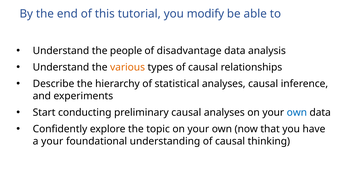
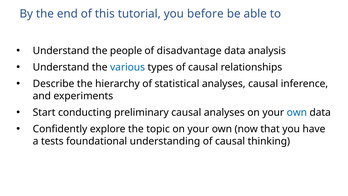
modify: modify -> before
various colour: orange -> blue
a your: your -> tests
